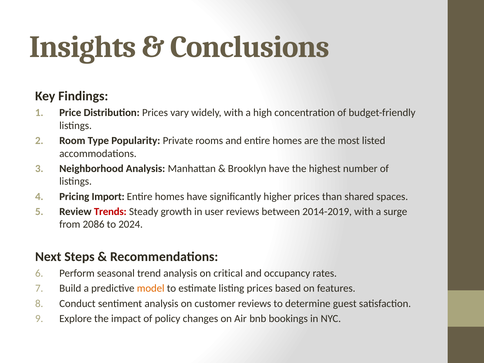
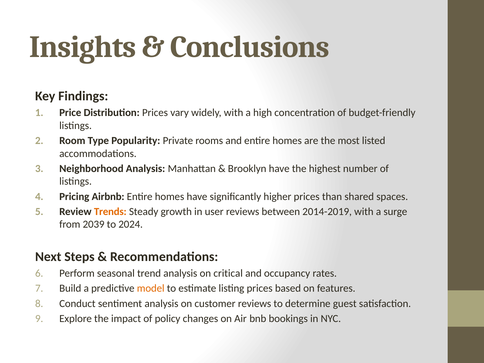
Import: Import -> Airbnb
Trends colour: red -> orange
2086: 2086 -> 2039
